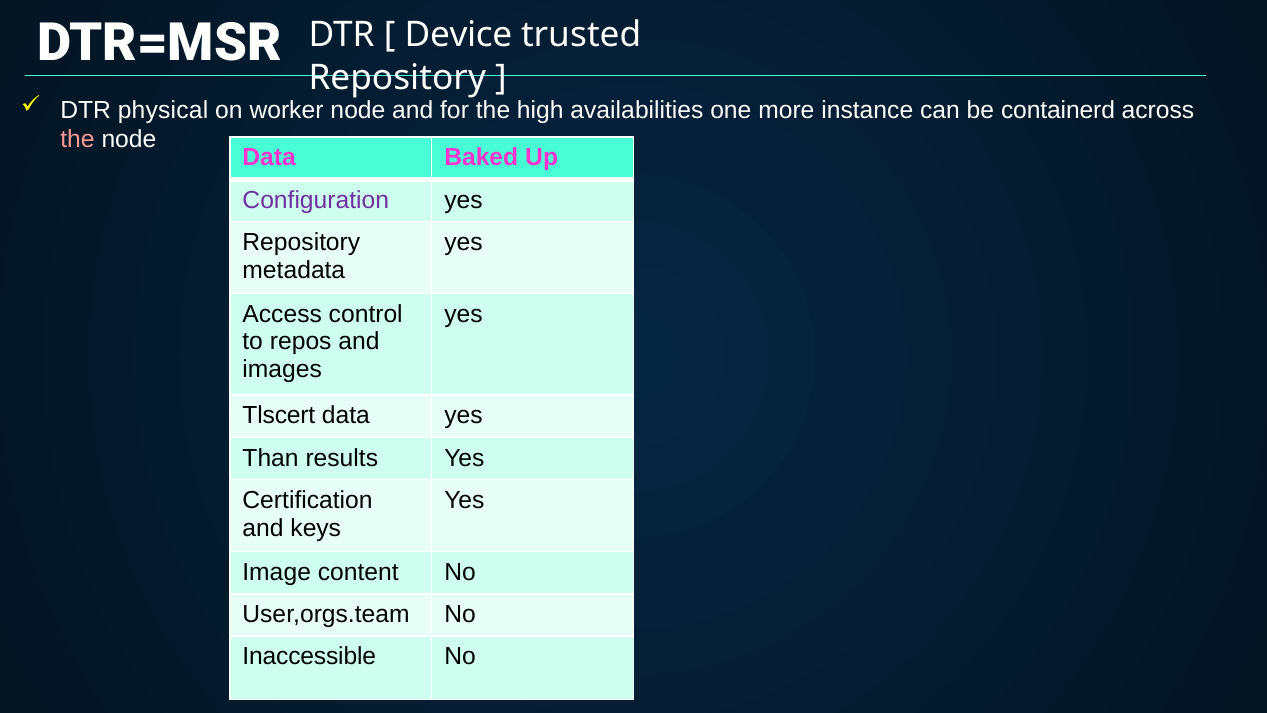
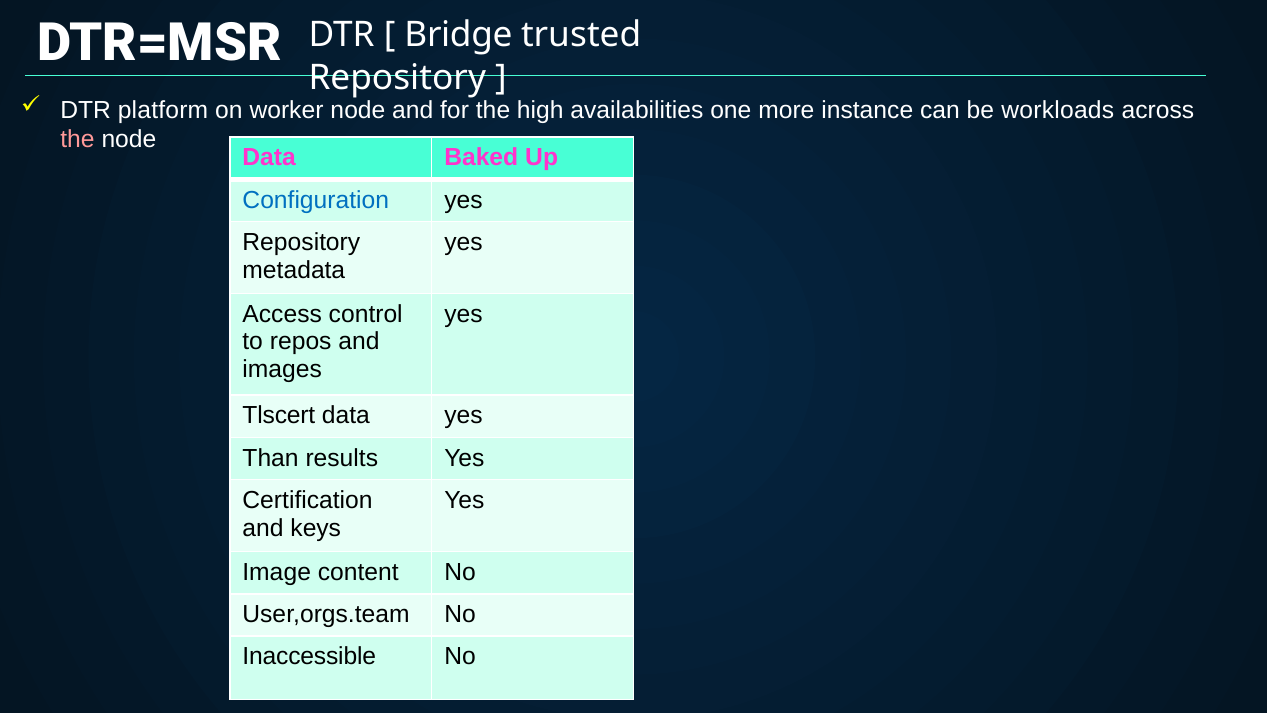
Device: Device -> Bridge
physical: physical -> platform
containerd: containerd -> workloads
Configuration colour: purple -> blue
